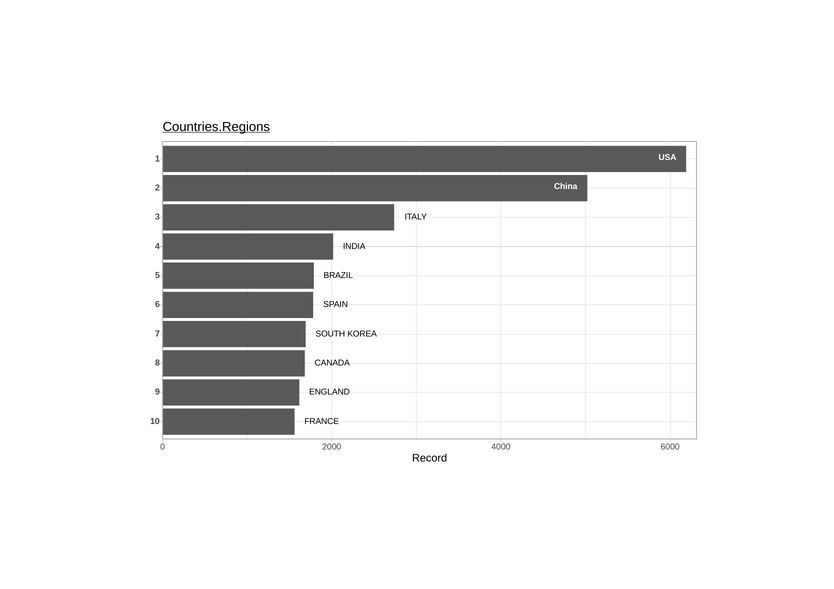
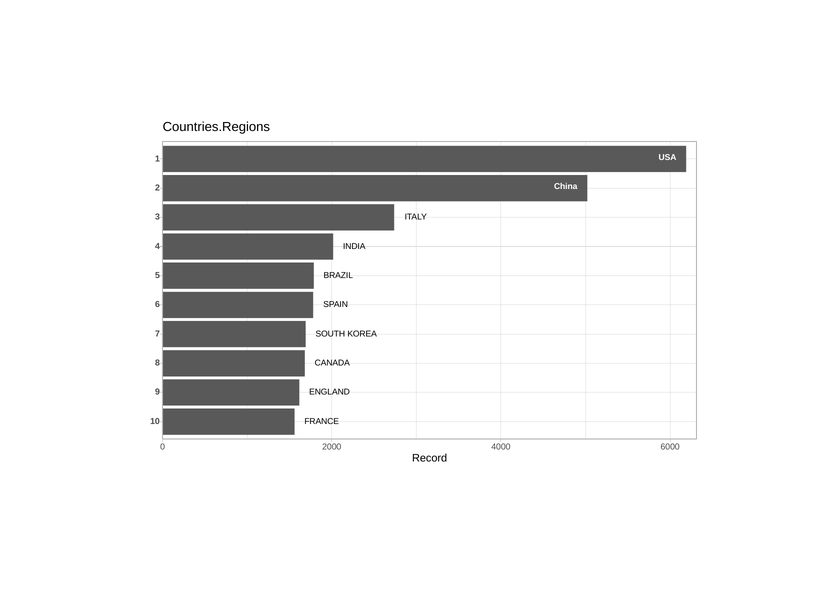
Countries.Regions underline: present -> none
